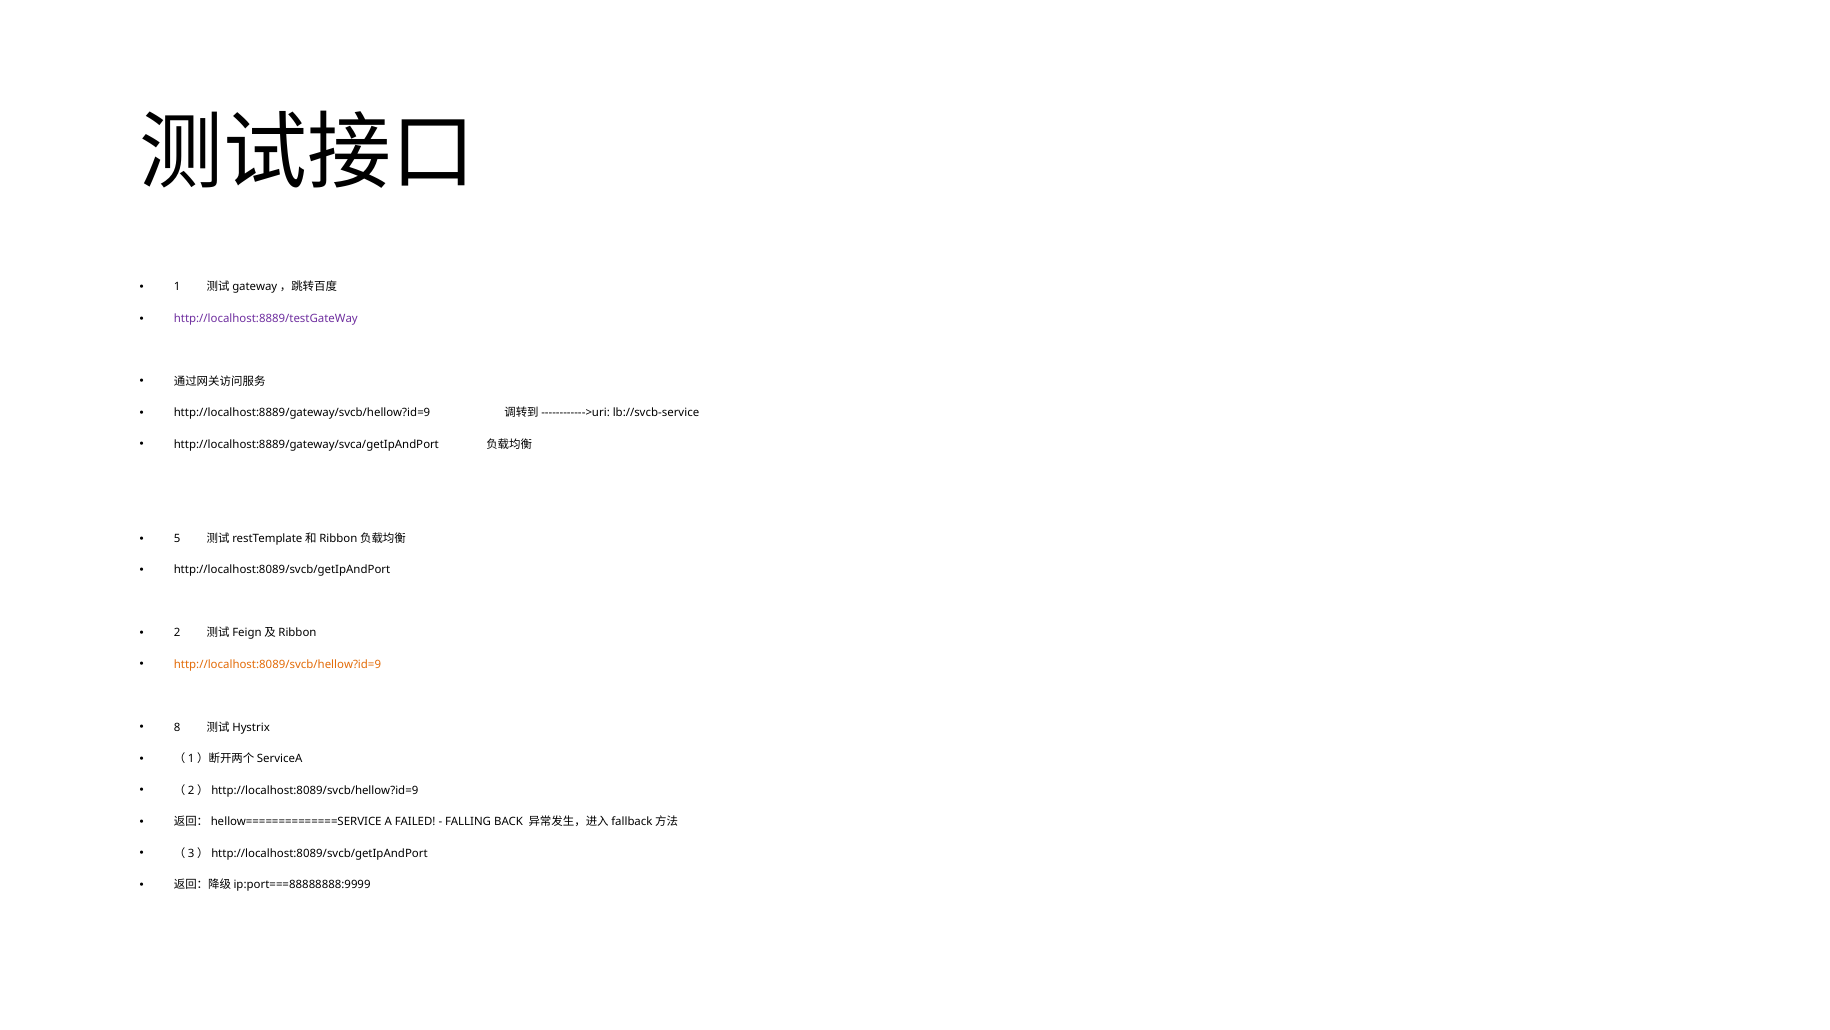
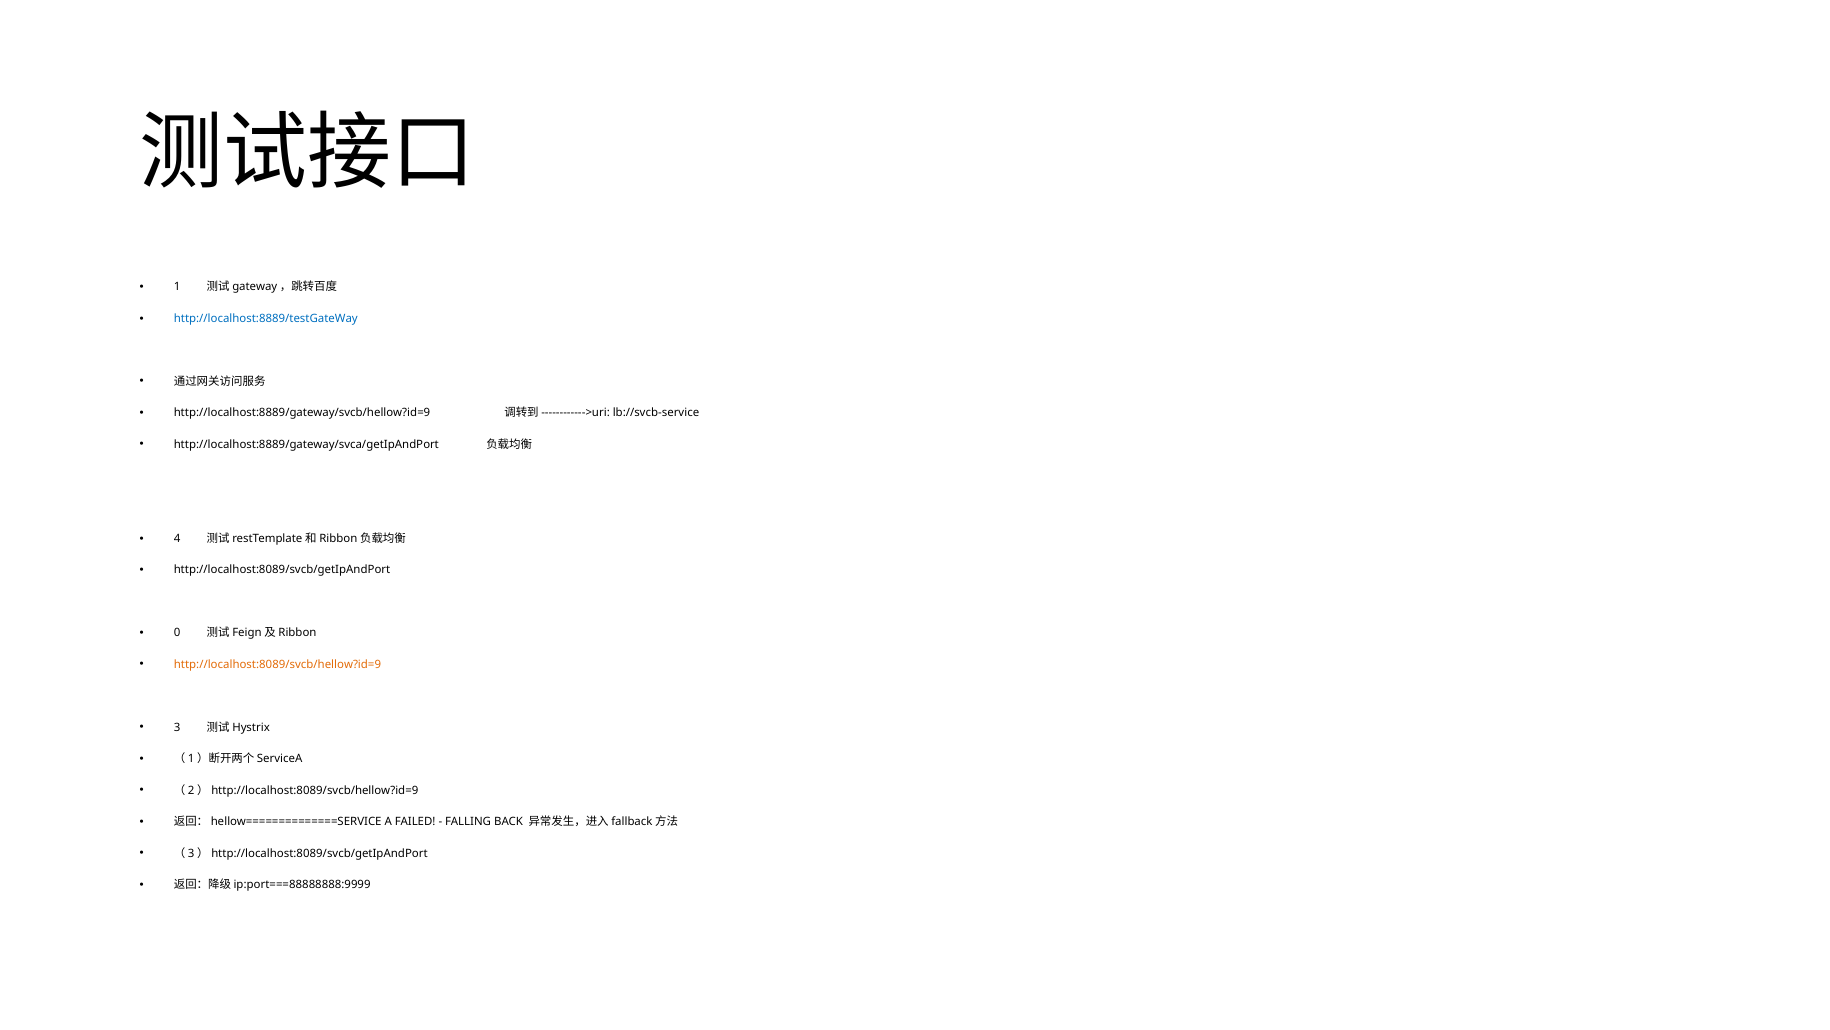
http://localhost:8889/testGateWay colour: purple -> blue
5: 5 -> 4
2: 2 -> 0
8: 8 -> 3
